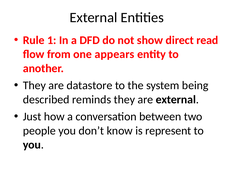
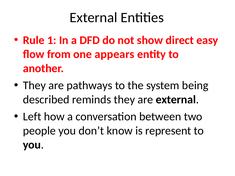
read: read -> easy
datastore: datastore -> pathways
Just: Just -> Left
